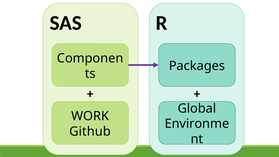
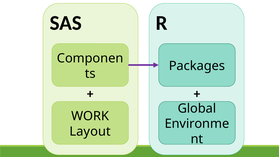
Github: Github -> Layout
